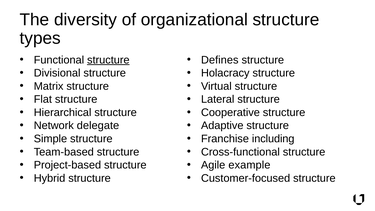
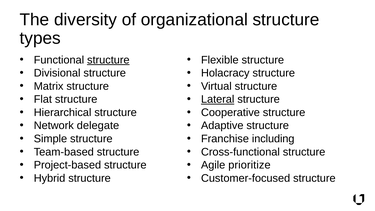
Defines: Defines -> Flexible
Lateral underline: none -> present
example: example -> prioritize
